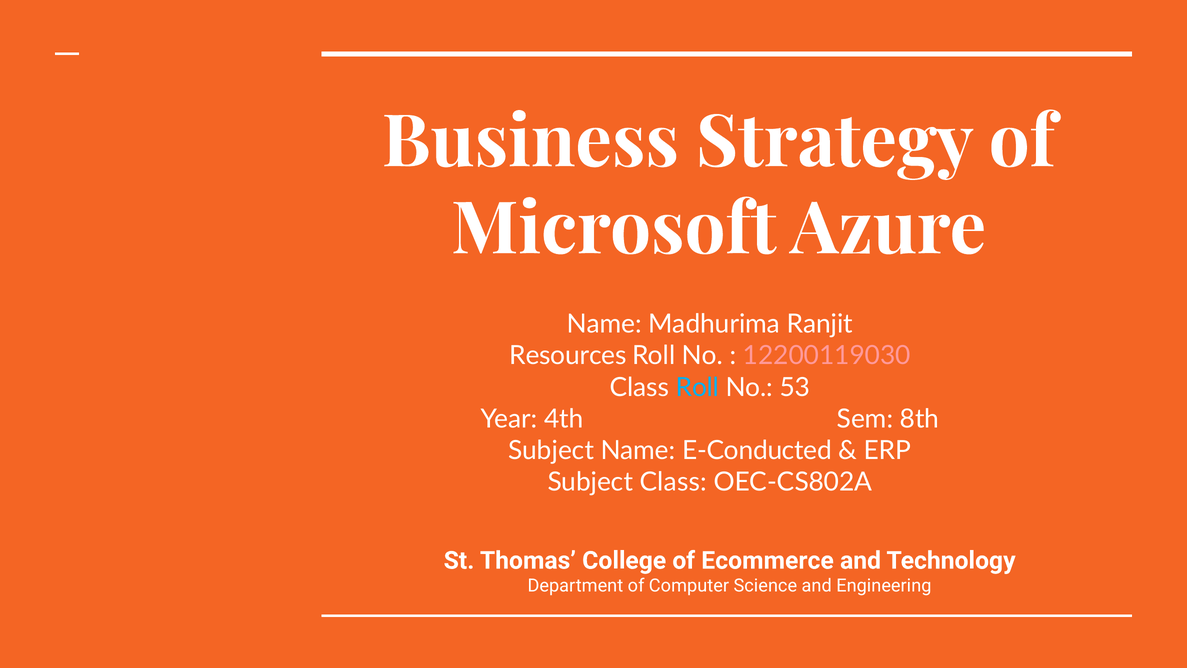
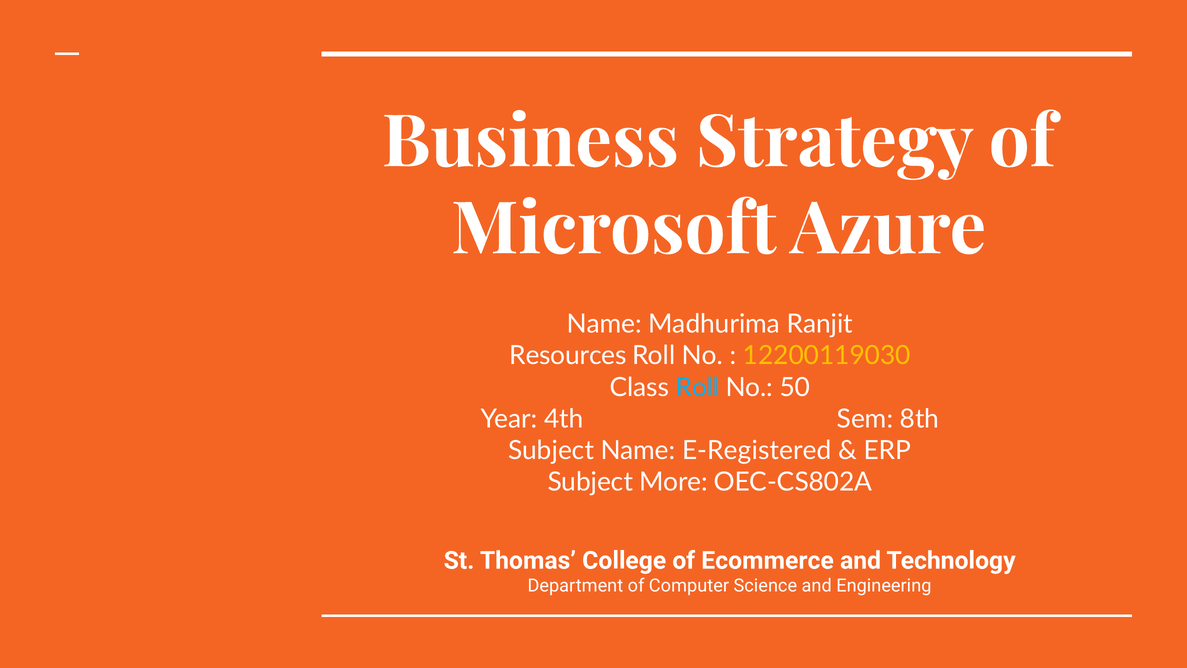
12200119030 colour: pink -> yellow
53: 53 -> 50
E-Conducted: E-Conducted -> E-Registered
Subject Class: Class -> More
